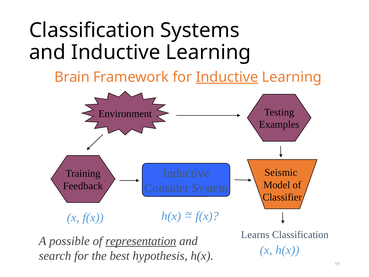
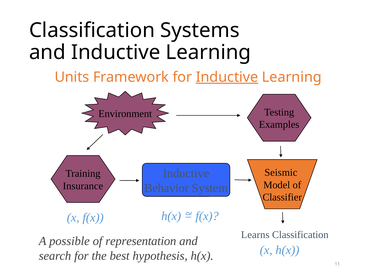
Brain: Brain -> Units
Feedback: Feedback -> Insurance
Consider: Consider -> Behavior
representation underline: present -> none
